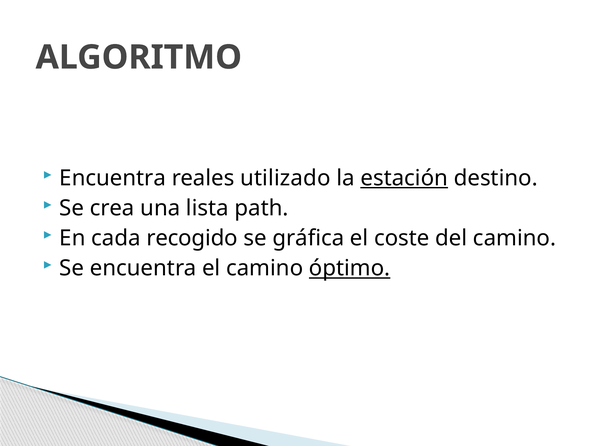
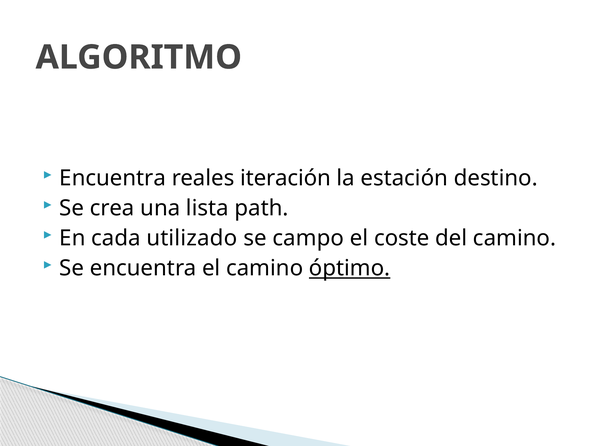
utilizado: utilizado -> iteración
estación underline: present -> none
recogido: recogido -> utilizado
gráfica: gráfica -> campo
